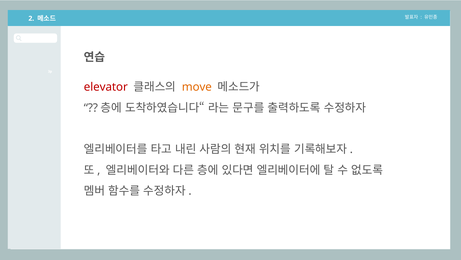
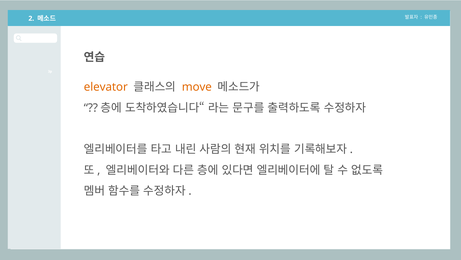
elevator colour: red -> orange
